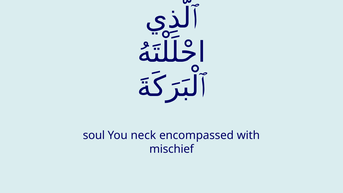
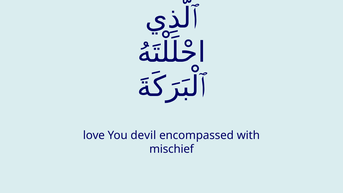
soul: soul -> love
neck: neck -> devil
